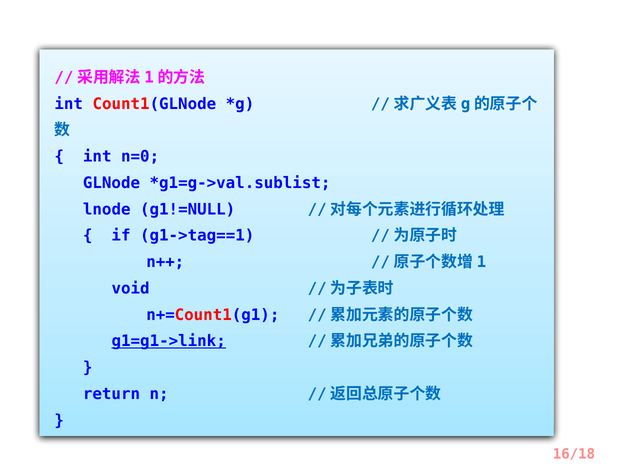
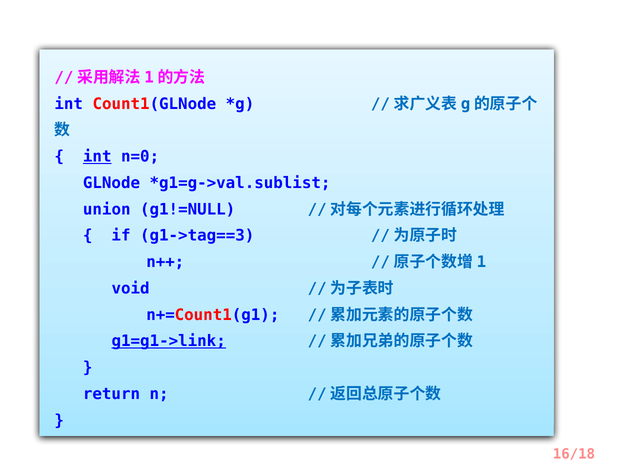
int at (97, 156) underline: none -> present
lnode: lnode -> union
g1->tag==1: g1->tag==1 -> g1->tag==3
